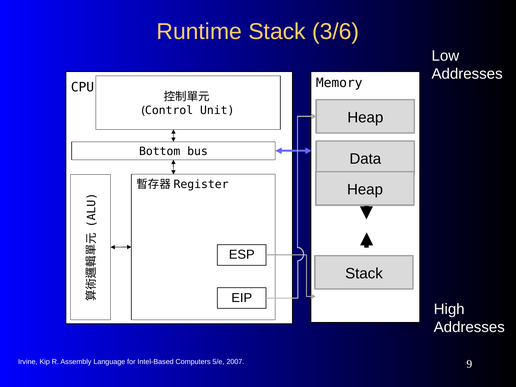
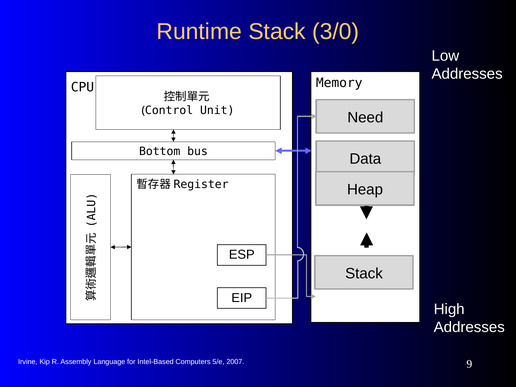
3/6: 3/6 -> 3/0
Heap at (365, 117): Heap -> Need
